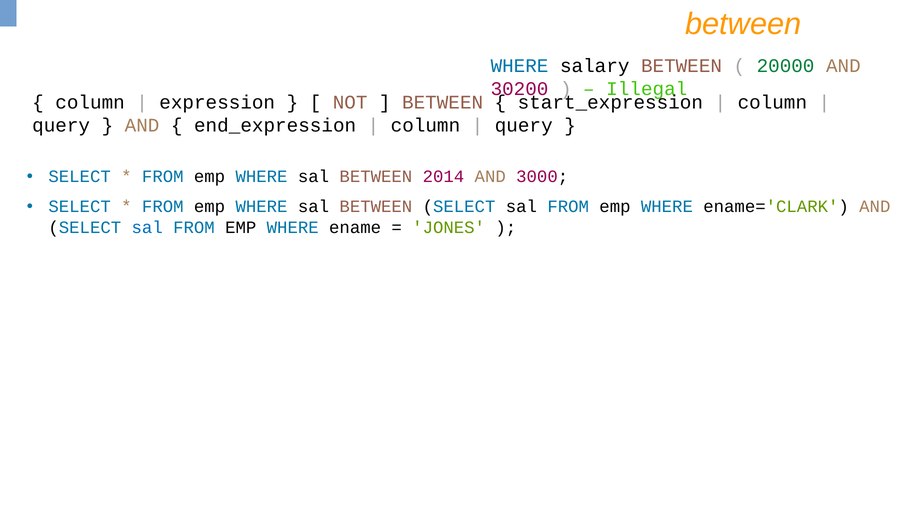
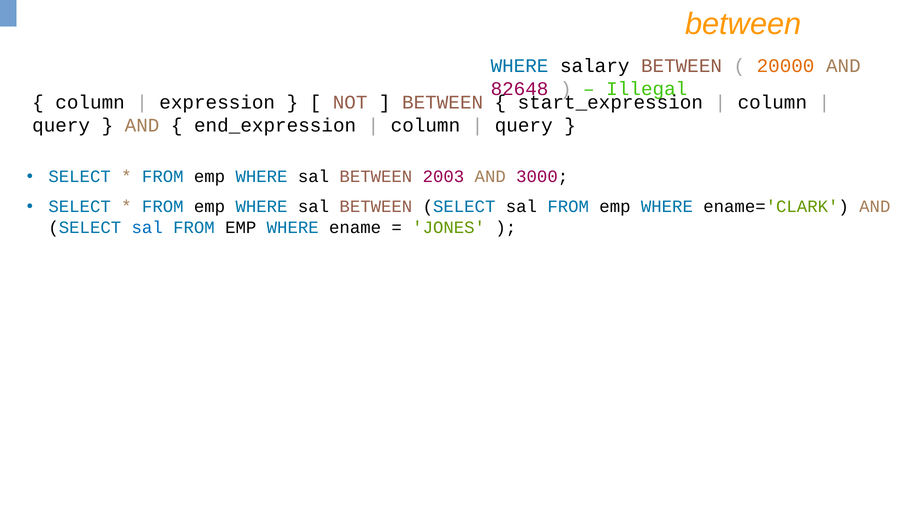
20000 colour: green -> orange
30200: 30200 -> 82648
2014: 2014 -> 2003
